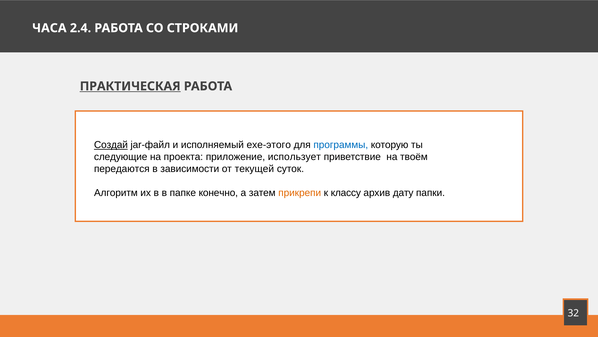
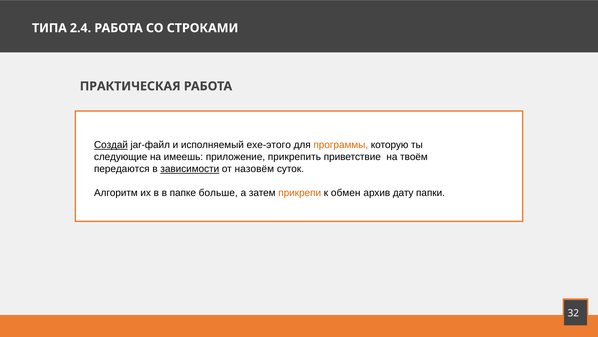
ЧАСА: ЧАСА -> ТИПА
ПРАКТИЧЕСКАЯ underline: present -> none
программы colour: blue -> orange
проекта: проекта -> имеешь
использует: использует -> прикрепить
зависимости underline: none -> present
текущей: текущей -> назовём
конечно: конечно -> больше
классу: классу -> обмен
